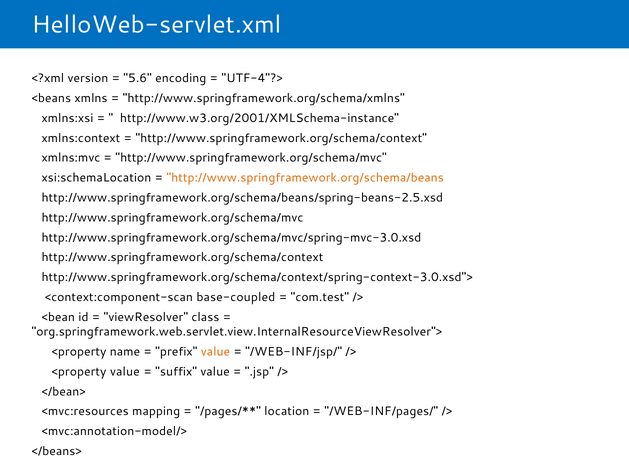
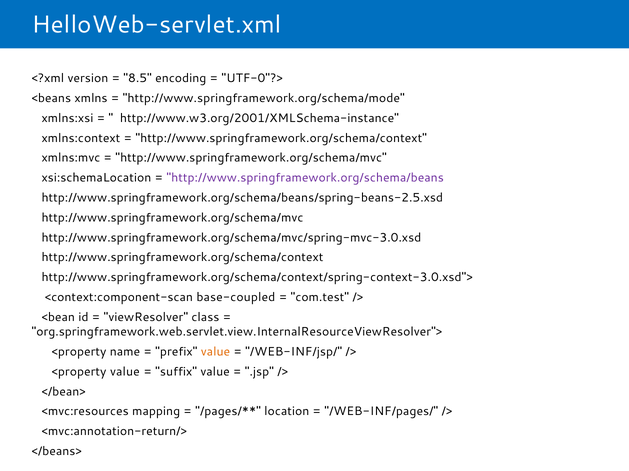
5.6: 5.6 -> 8.5
UTF-4"?>: UTF-4"?> -> UTF-0"?>
http://www.springframework.org/schema/xmlns: http://www.springframework.org/schema/xmlns -> http://www.springframework.org/schema/mode
http://www.springframework.org/schema/beans colour: orange -> purple
<mvc:annotation-model/>: <mvc:annotation-model/> -> <mvc:annotation-return/>
